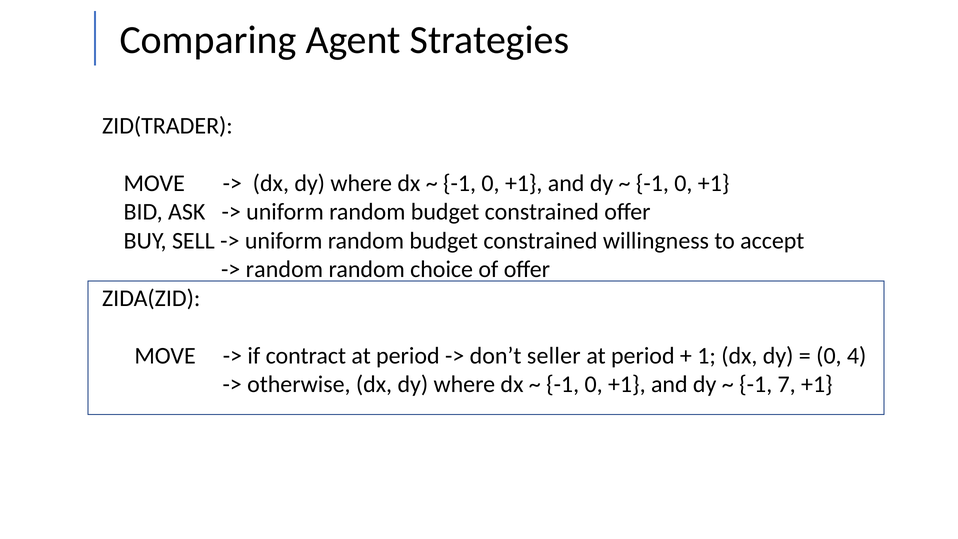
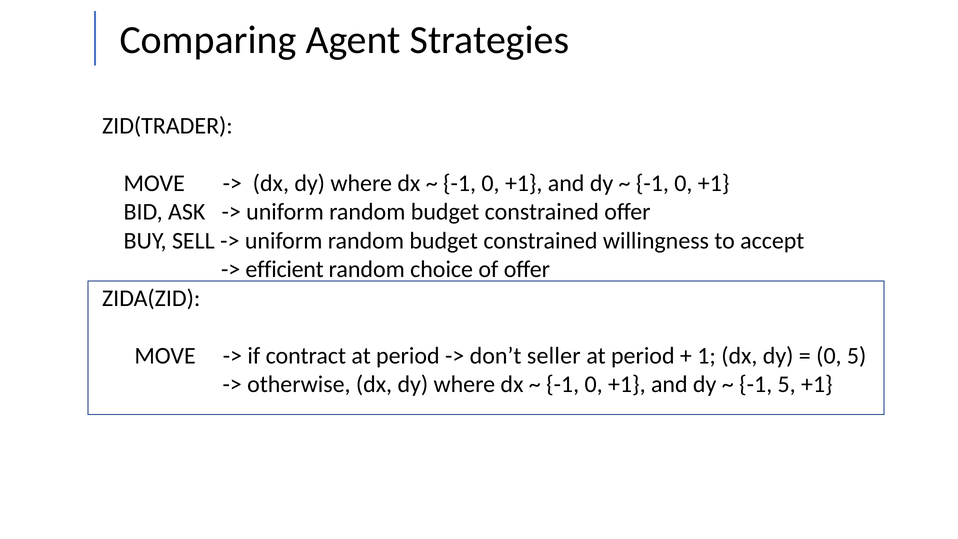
random at (284, 269): random -> efficient
0 4: 4 -> 5
-1 7: 7 -> 5
